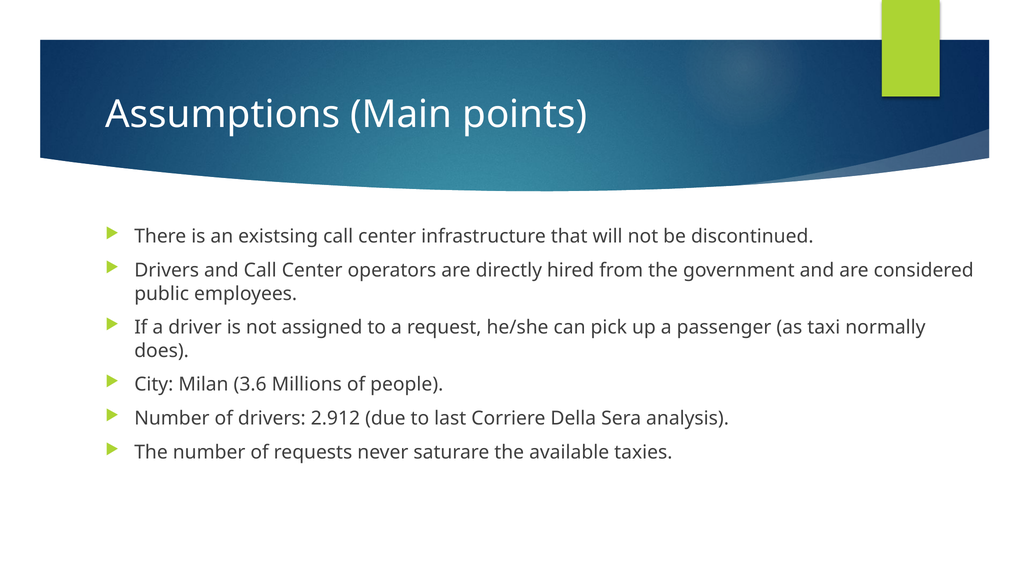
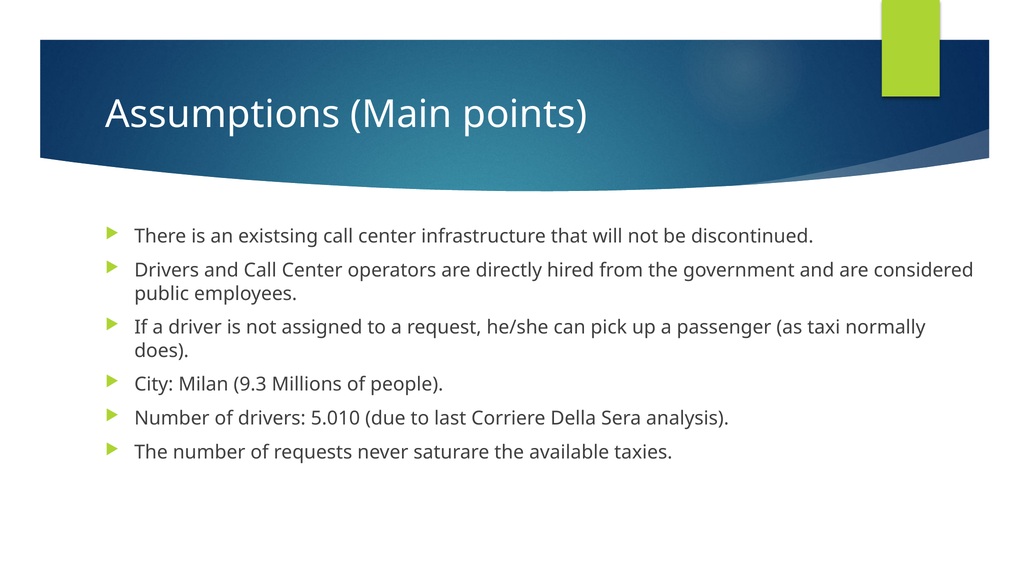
3.6: 3.6 -> 9.3
2.912: 2.912 -> 5.010
